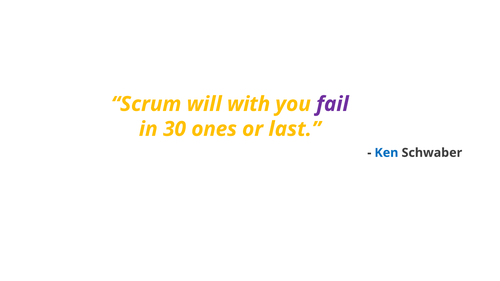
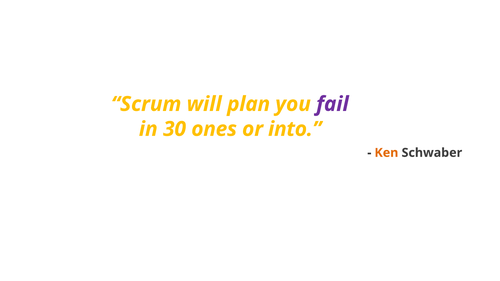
with: with -> plan
last: last -> into
Ken colour: blue -> orange
